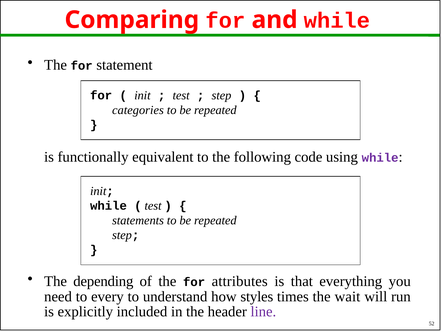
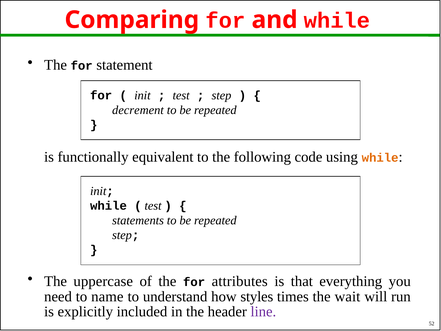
categories: categories -> decrement
while at (380, 158) colour: purple -> orange
depending: depending -> uppercase
every: every -> name
